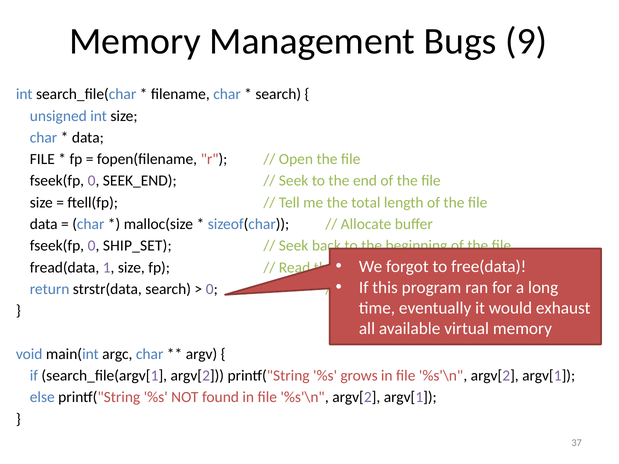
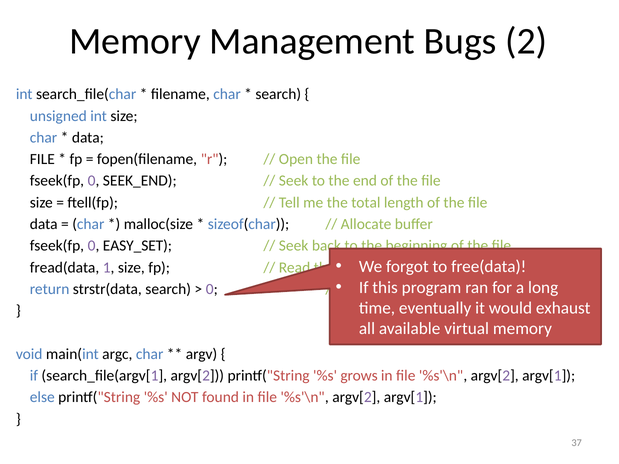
9: 9 -> 2
SHIP_SET: SHIP_SET -> EASY_SET
